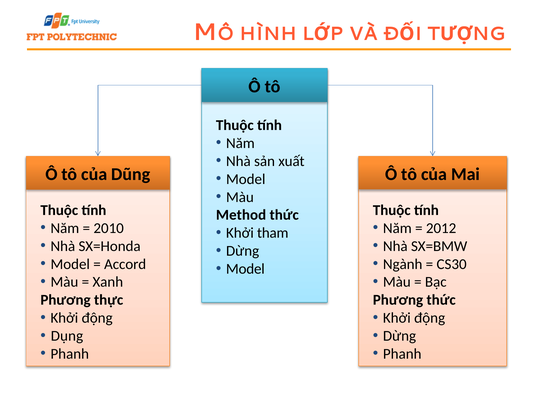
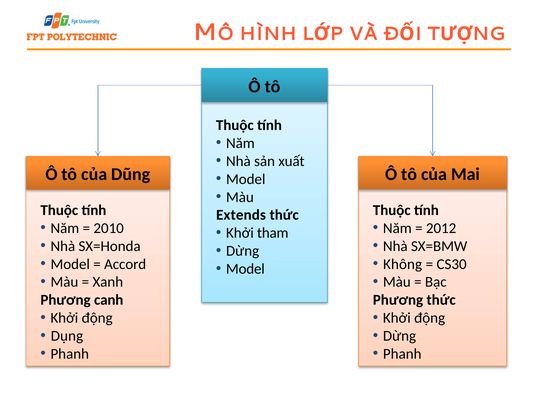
Method: Method -> Extends
Ngành: Ngành -> Không
thực: thực -> canh
